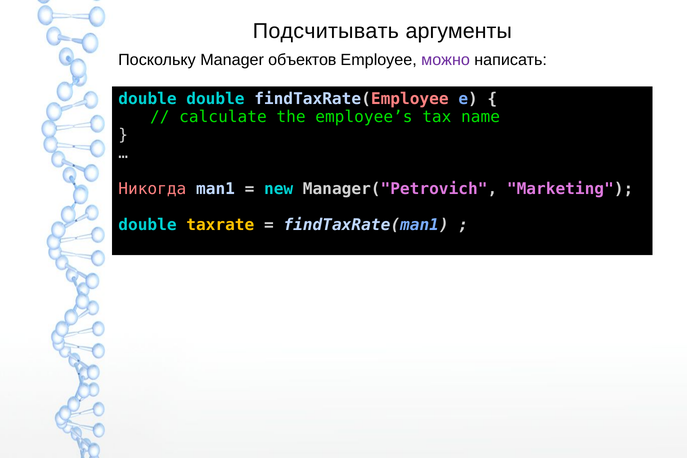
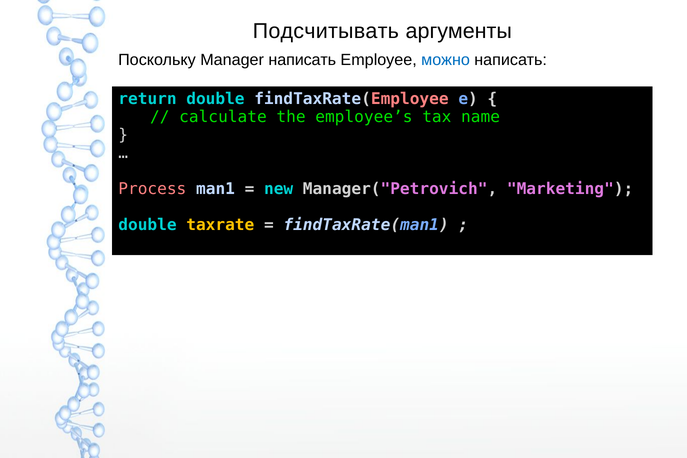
Manager объектов: объектов -> написать
можно colour: purple -> blue
double at (148, 99): double -> return
Никогда: Никогда -> Process
